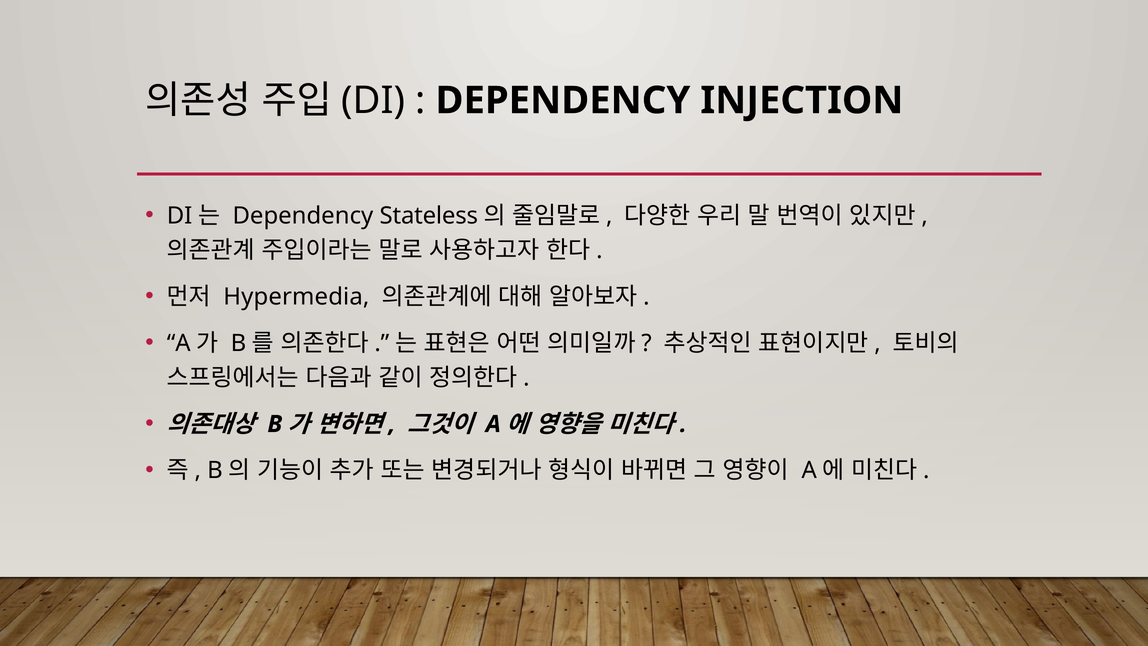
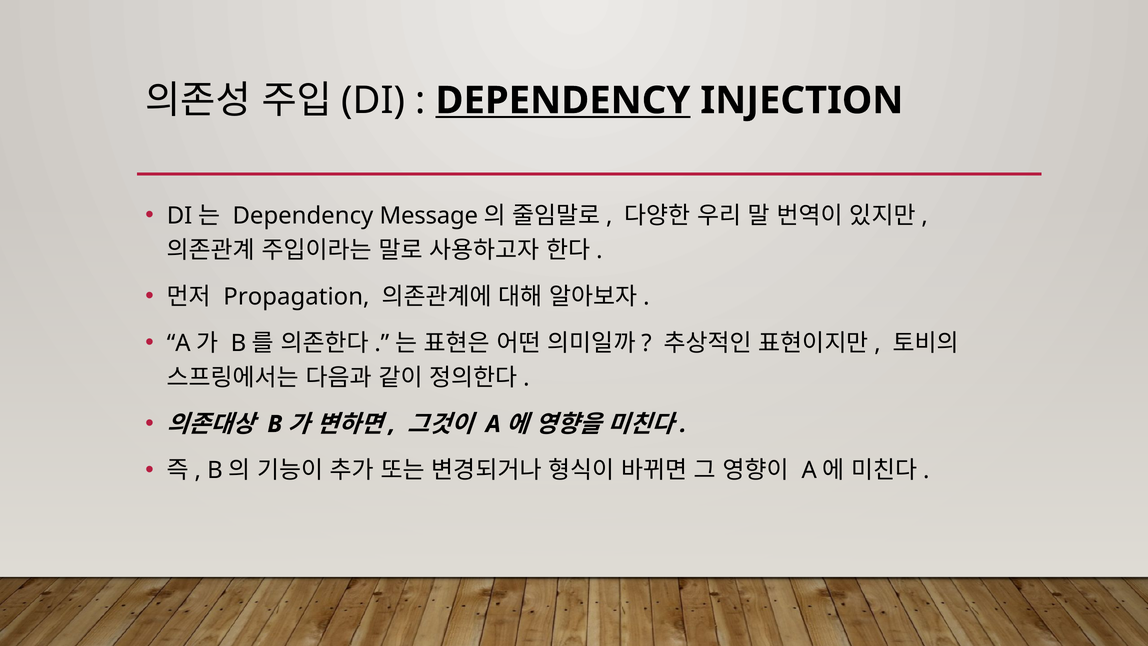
DEPENDENCY at (563, 101) underline: none -> present
Stateless: Stateless -> Message
Hypermedia: Hypermedia -> Propagation
